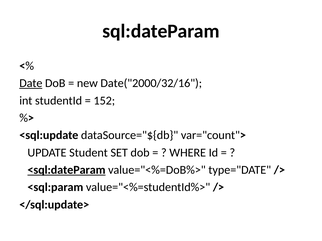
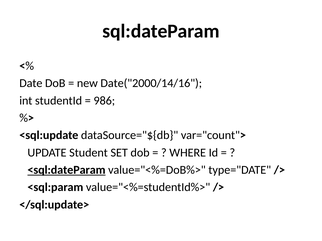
Date underline: present -> none
Date("2000/32/16: Date("2000/32/16 -> Date("2000/14/16
152: 152 -> 986
